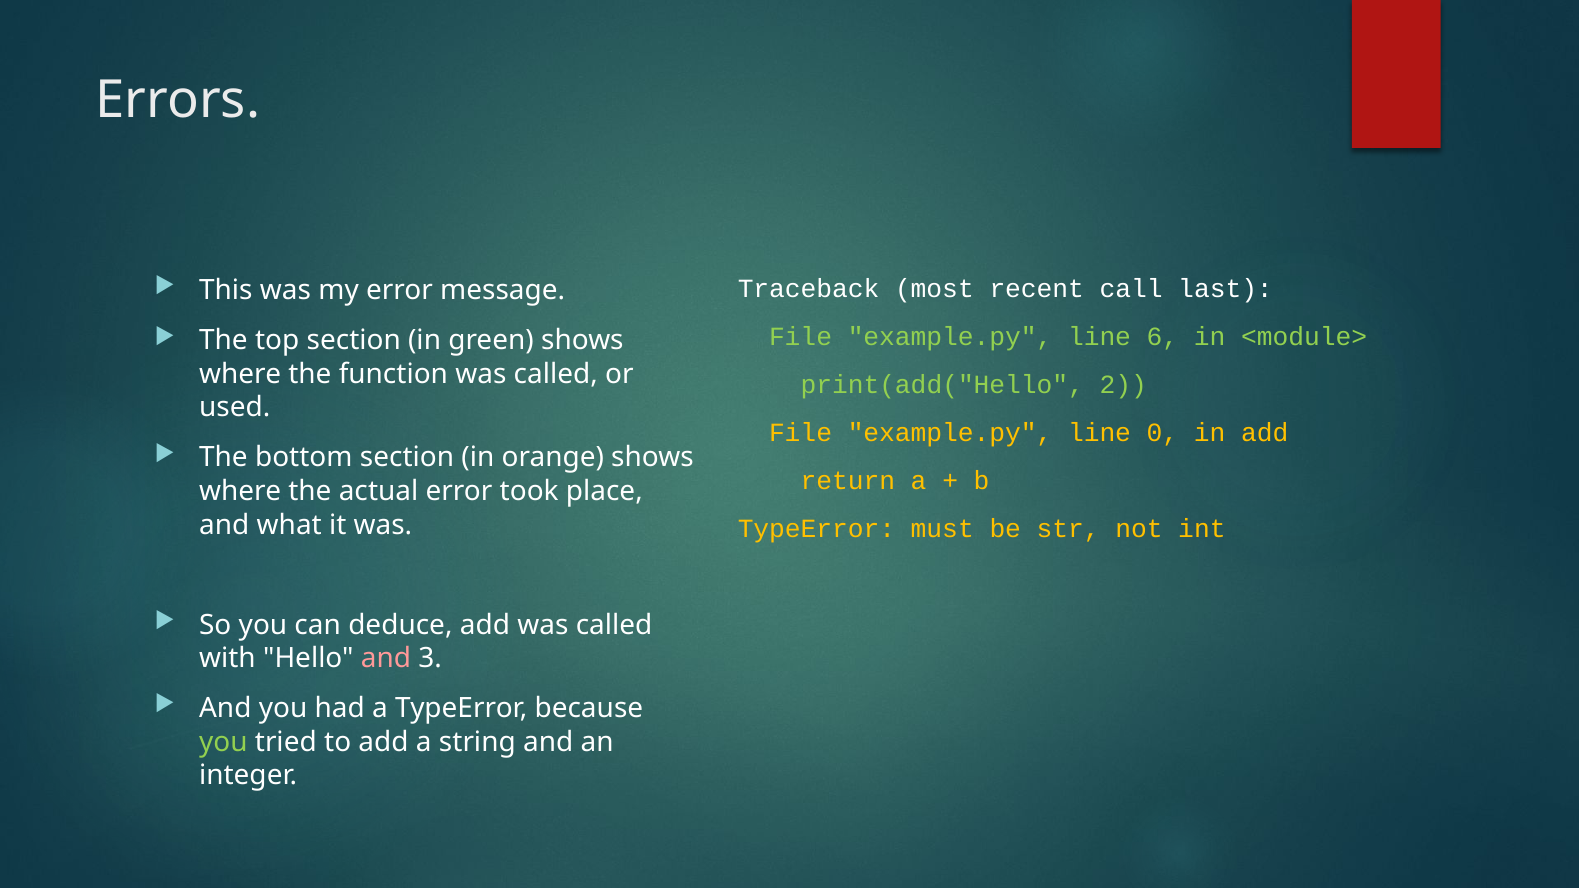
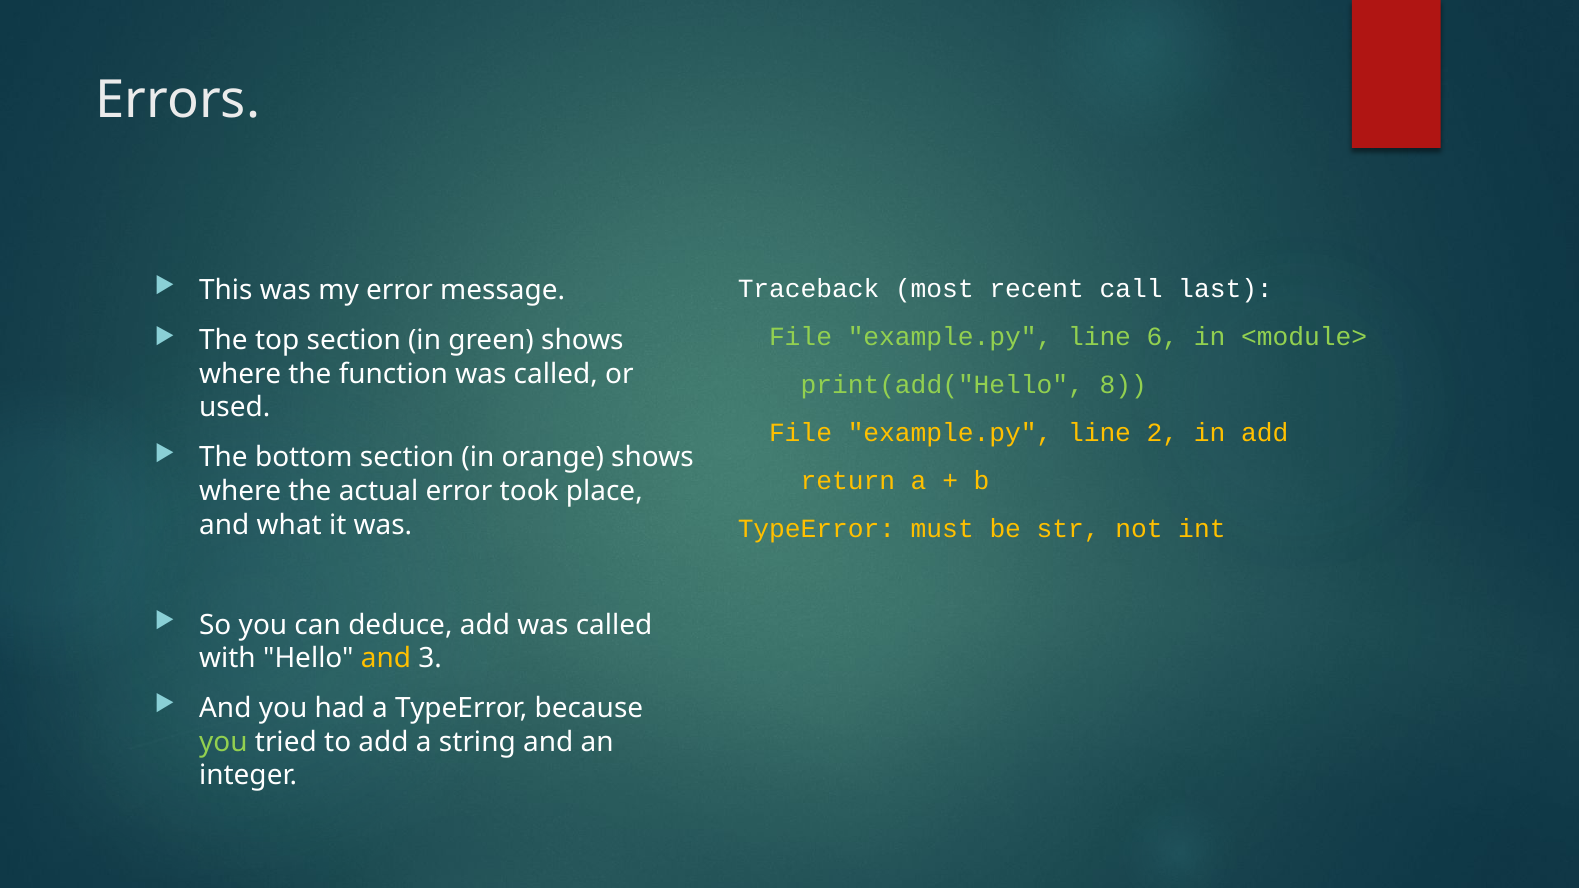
2: 2 -> 8
0: 0 -> 2
and at (386, 659) colour: pink -> yellow
